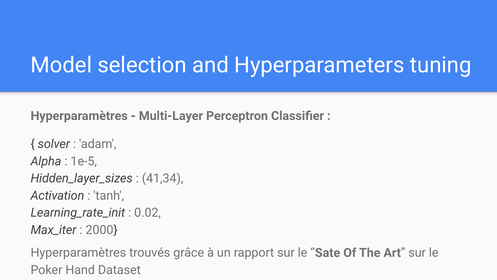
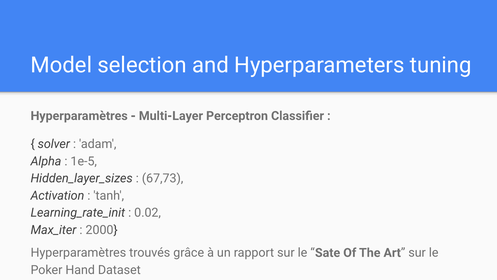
41,34: 41,34 -> 67,73
